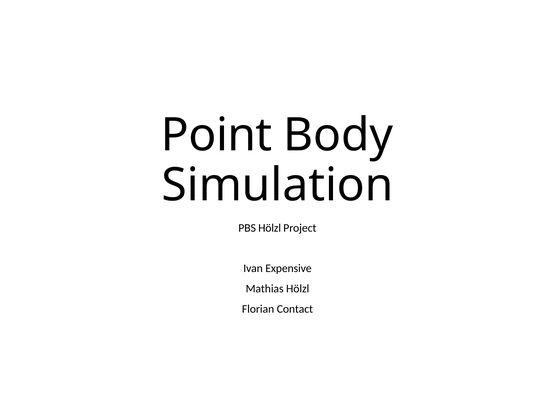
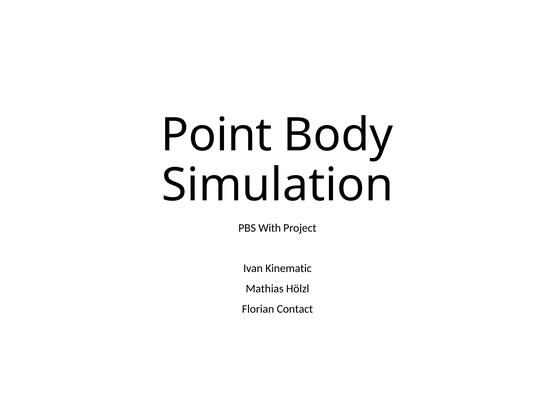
PBS Hölzl: Hölzl -> With
Expensive: Expensive -> Kinematic
